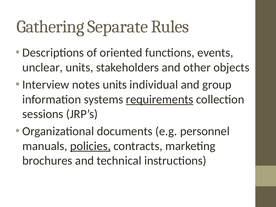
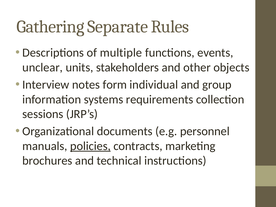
oriented: oriented -> multiple
notes units: units -> form
requirements underline: present -> none
